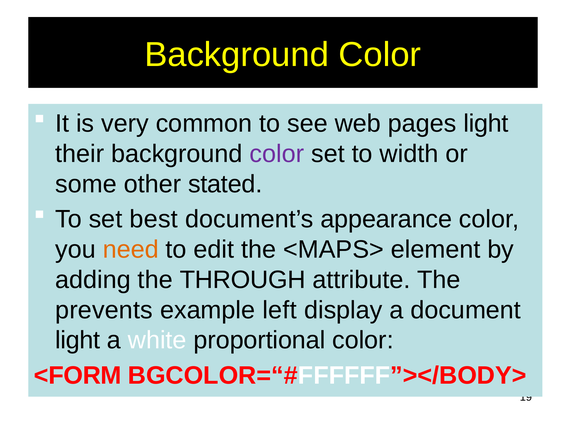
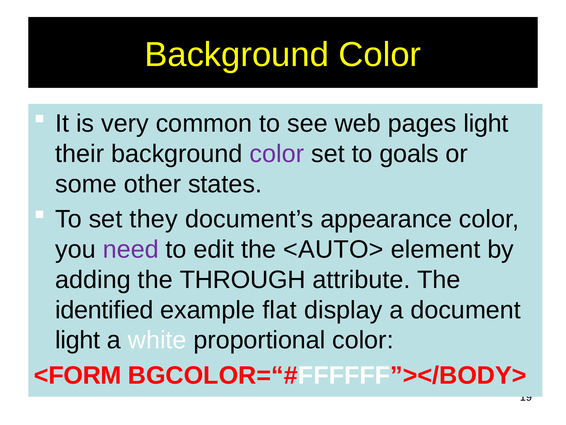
width: width -> goals
stated: stated -> states
best: best -> they
need colour: orange -> purple
<MAPS>: <MAPS> -> <AUTO>
prevents: prevents -> identified
left: left -> flat
